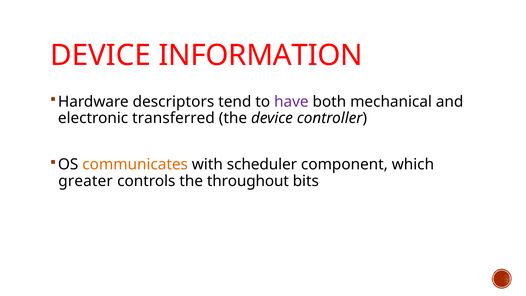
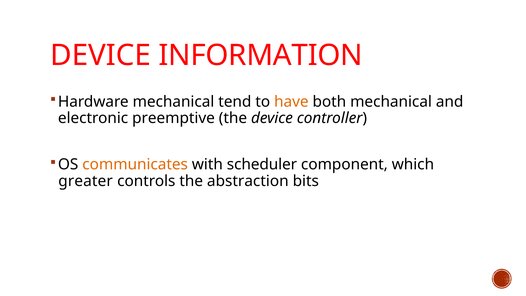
Hardware descriptors: descriptors -> mechanical
have colour: purple -> orange
transferred: transferred -> preemptive
throughout: throughout -> abstraction
